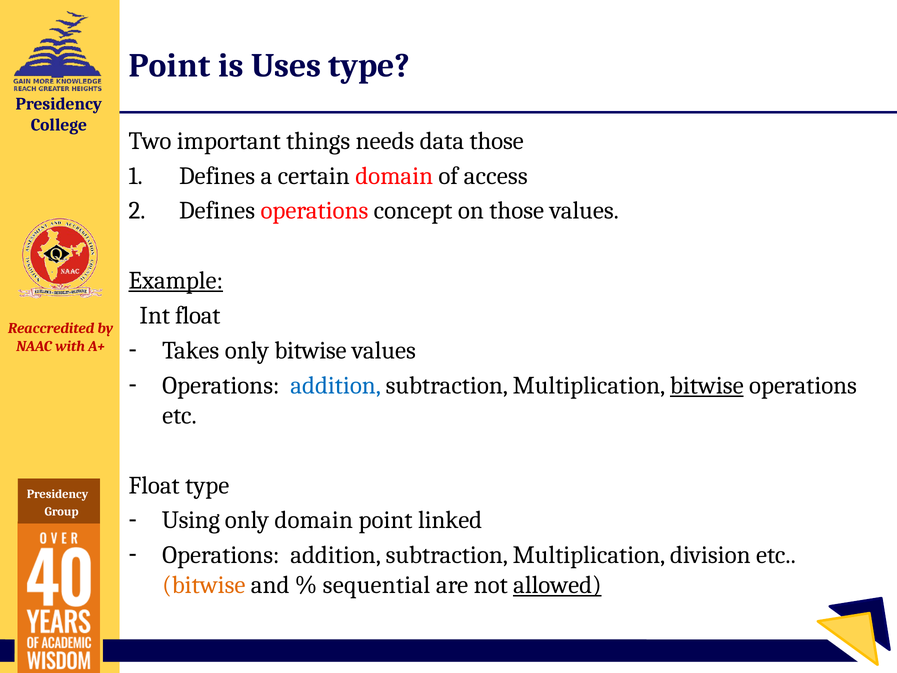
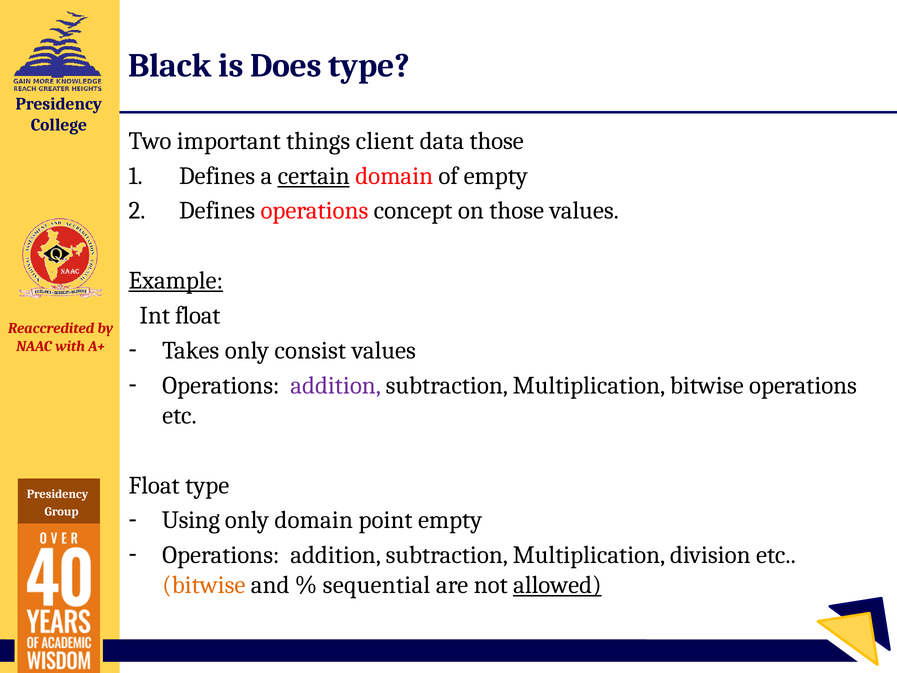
Point at (170, 66): Point -> Black
Uses: Uses -> Does
needs: needs -> client
certain underline: none -> present
of access: access -> empty
only bitwise: bitwise -> consist
addition at (336, 385) colour: blue -> purple
bitwise at (707, 385) underline: present -> none
point linked: linked -> empty
